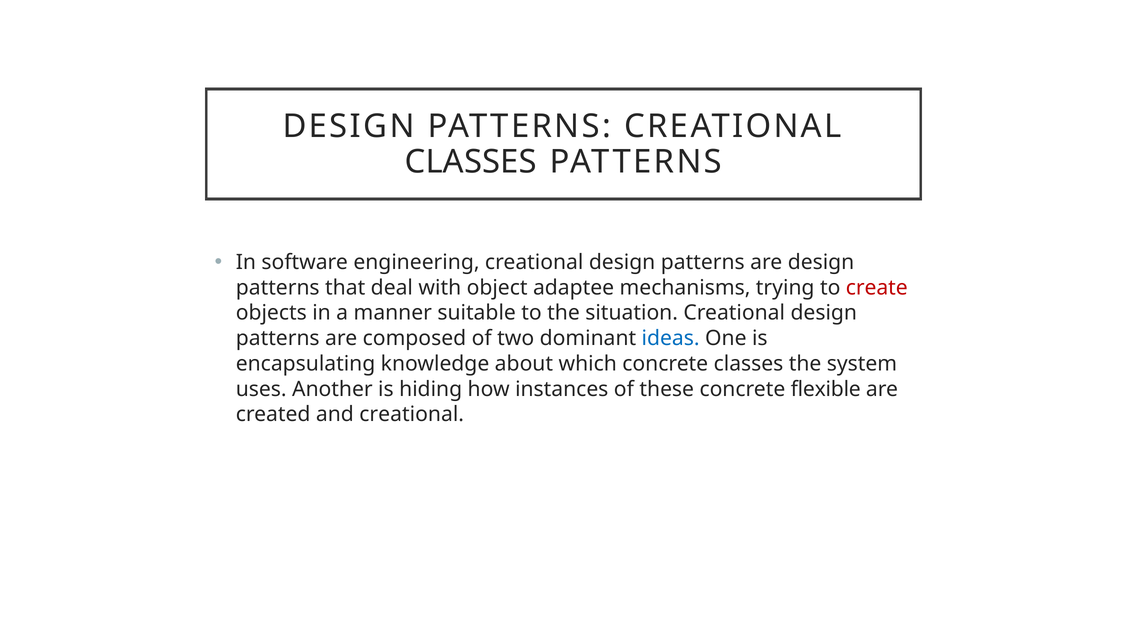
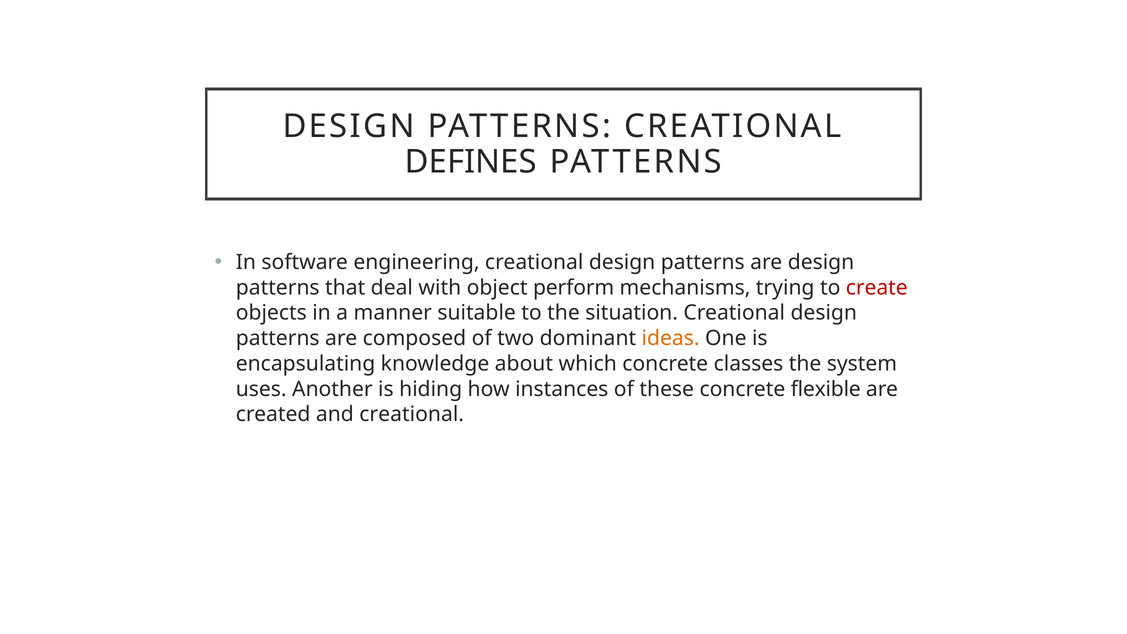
CLASSES at (471, 162): CLASSES -> DEFINES
adaptee: adaptee -> perform
ideas colour: blue -> orange
